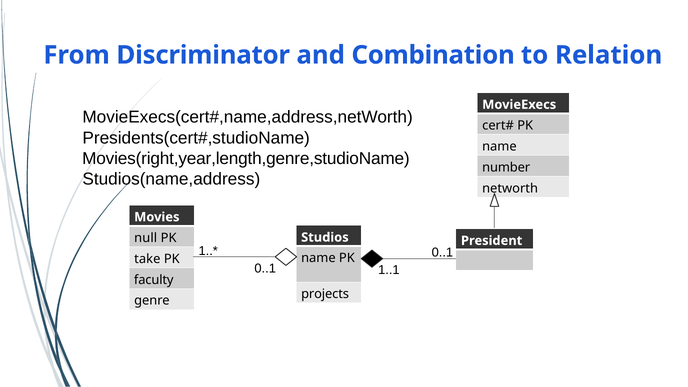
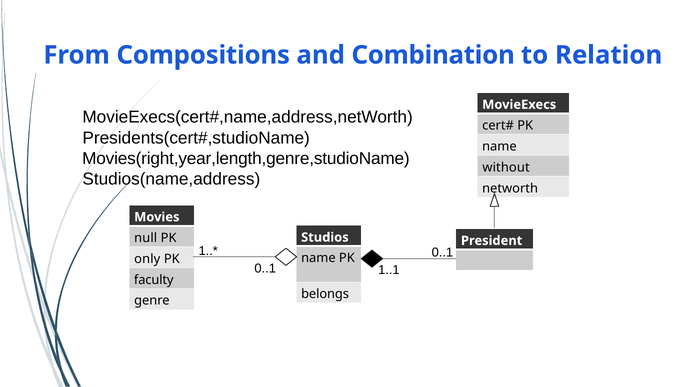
Discriminator: Discriminator -> Compositions
number: number -> without
take: take -> only
projects: projects -> belongs
